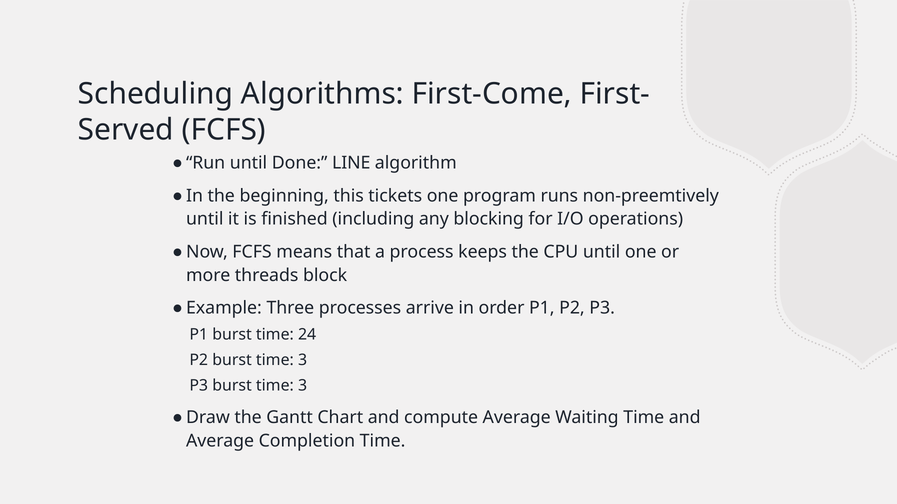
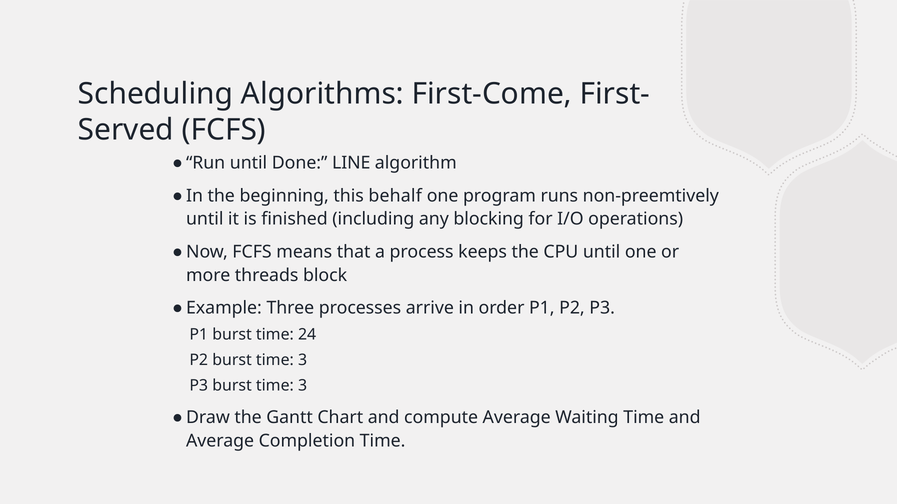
tickets: tickets -> behalf
